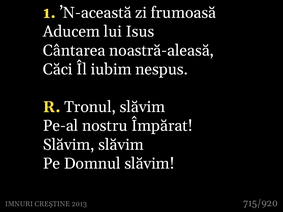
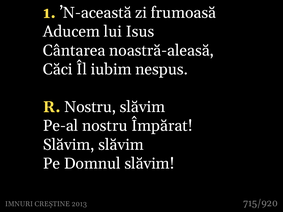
R Tronul: Tronul -> Nostru
